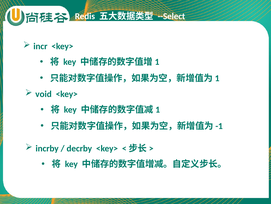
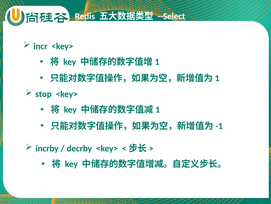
void: void -> stop
